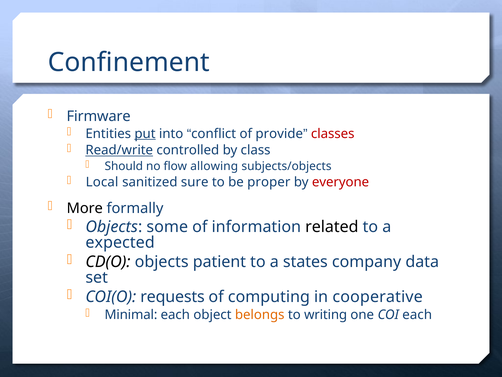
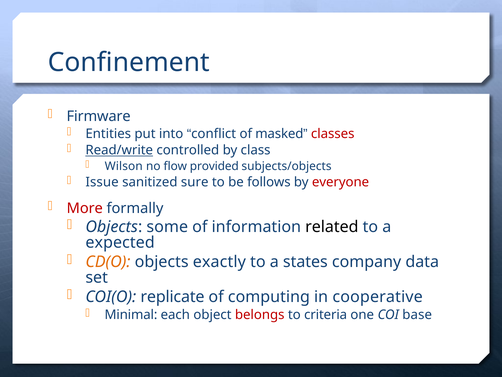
put underline: present -> none
provide: provide -> masked
Should: Should -> Wilson
allowing: allowing -> provided
Local: Local -> Issue
proper: proper -> follows
More colour: black -> red
CD(O colour: black -> orange
patient: patient -> exactly
requests: requests -> replicate
belongs colour: orange -> red
writing: writing -> criteria
COI each: each -> base
